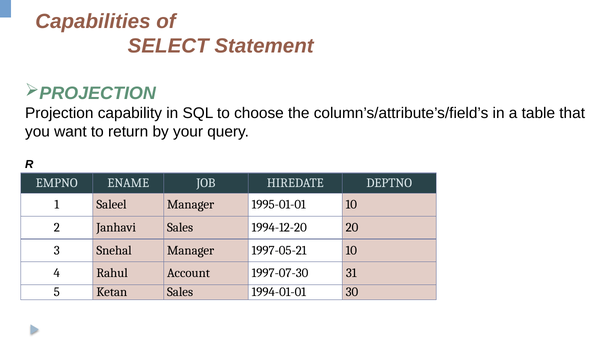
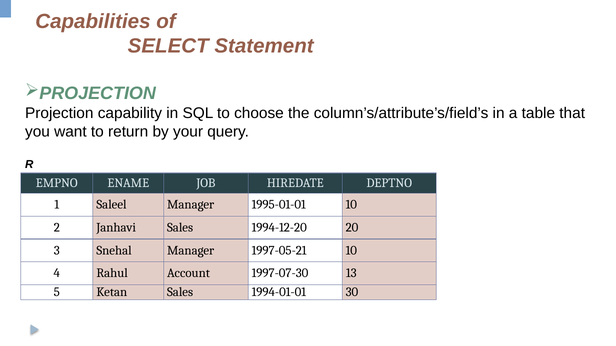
31: 31 -> 13
